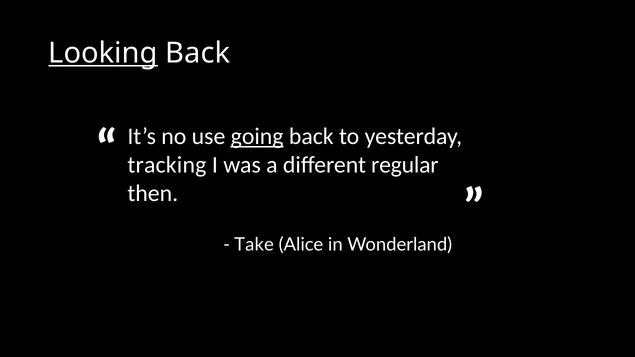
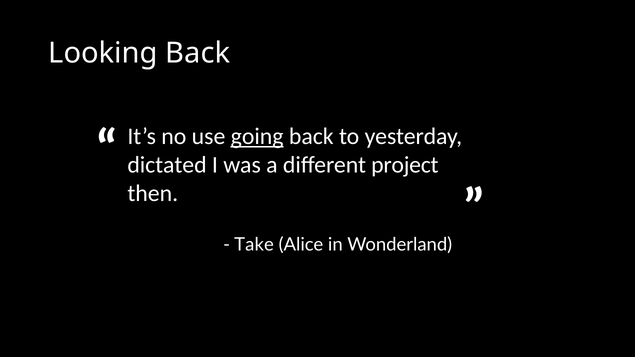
Looking underline: present -> none
tracking: tracking -> dictated
regular: regular -> project
